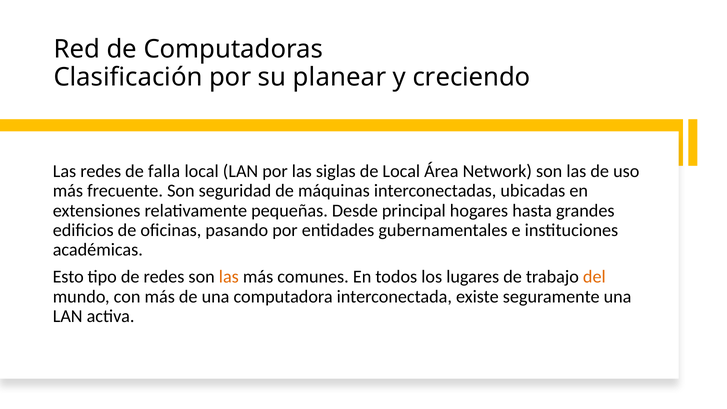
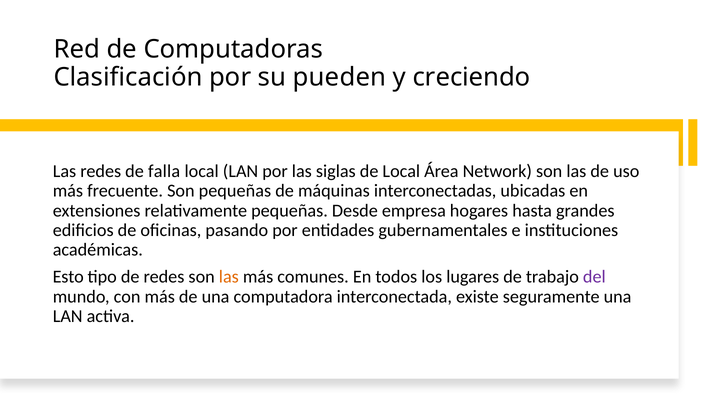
planear: planear -> pueden
Son seguridad: seguridad -> pequeñas
principal: principal -> empresa
del colour: orange -> purple
